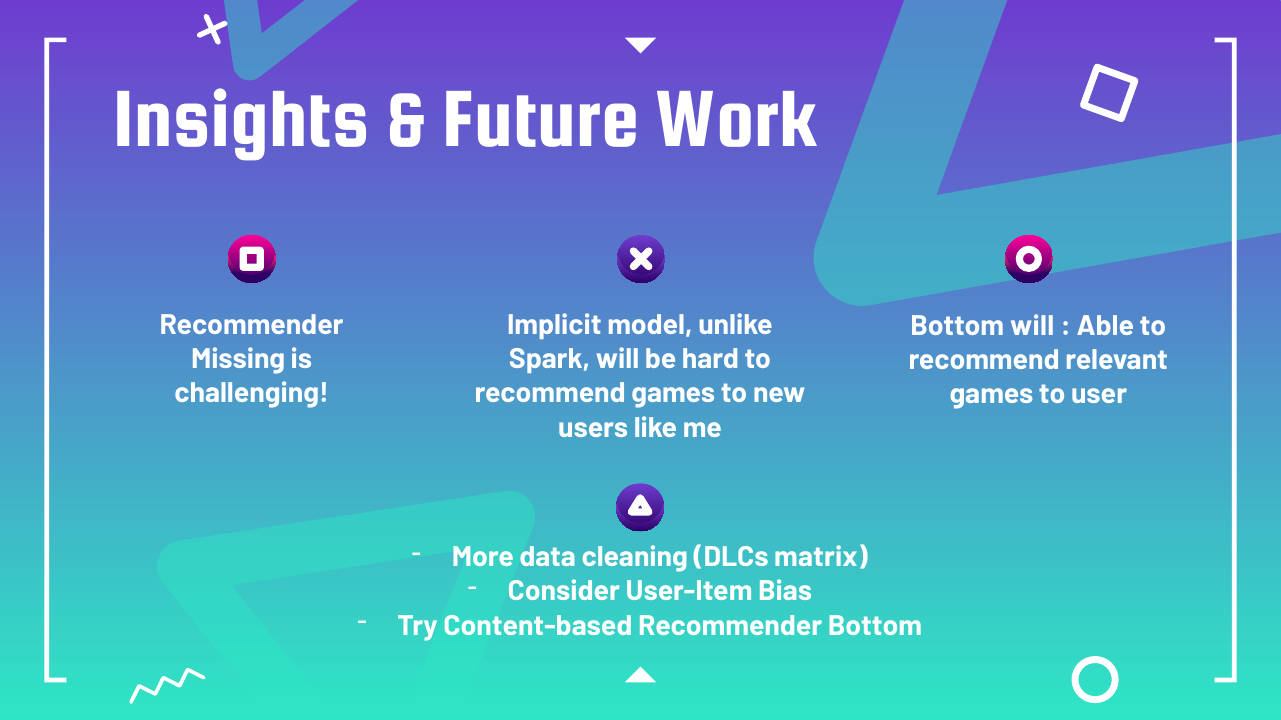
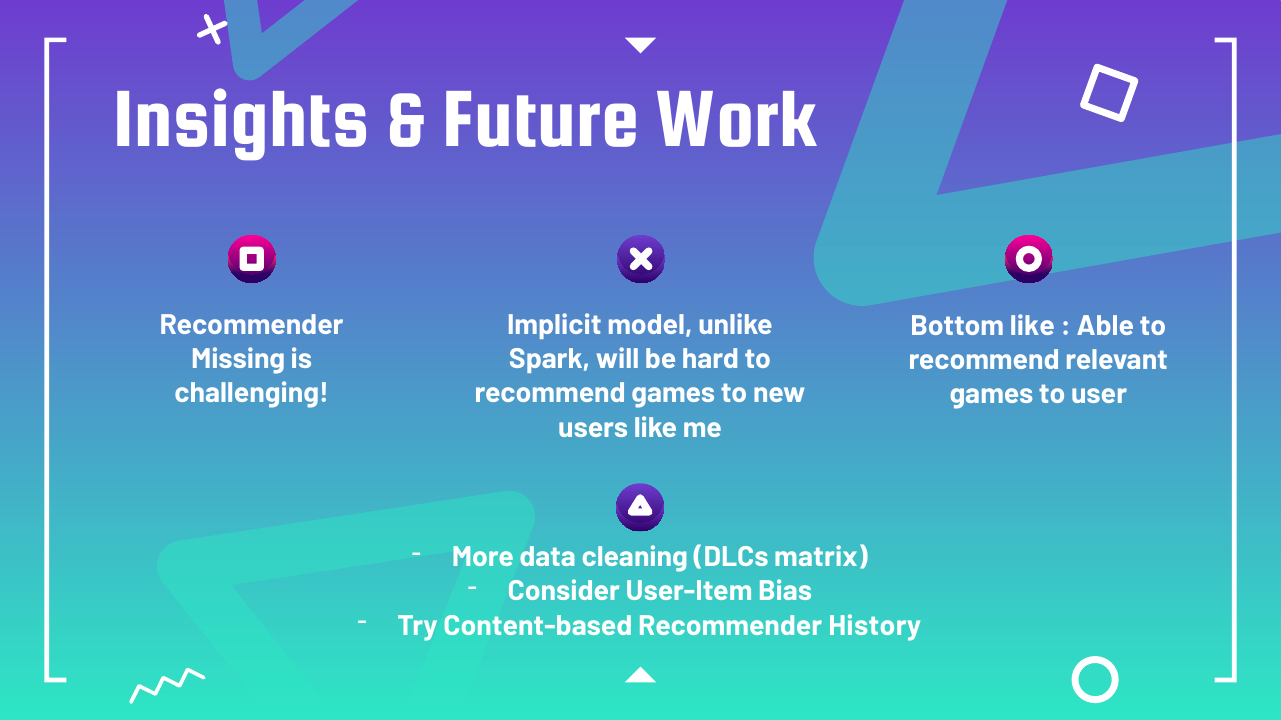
Bottom will: will -> like
Recommender Bottom: Bottom -> History
